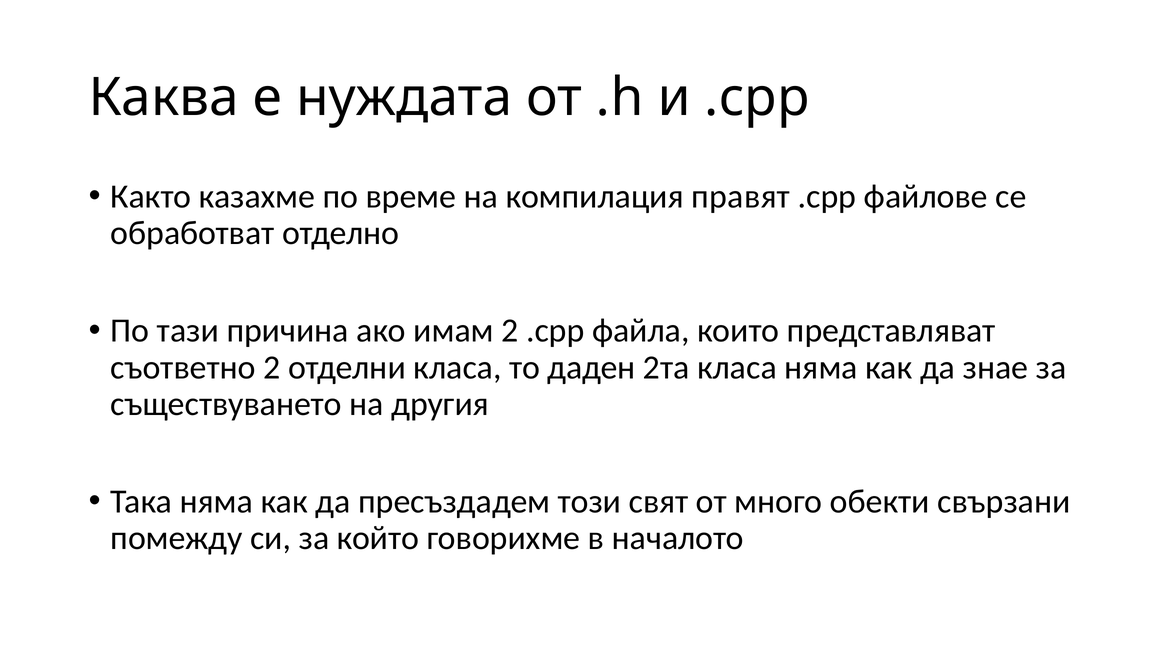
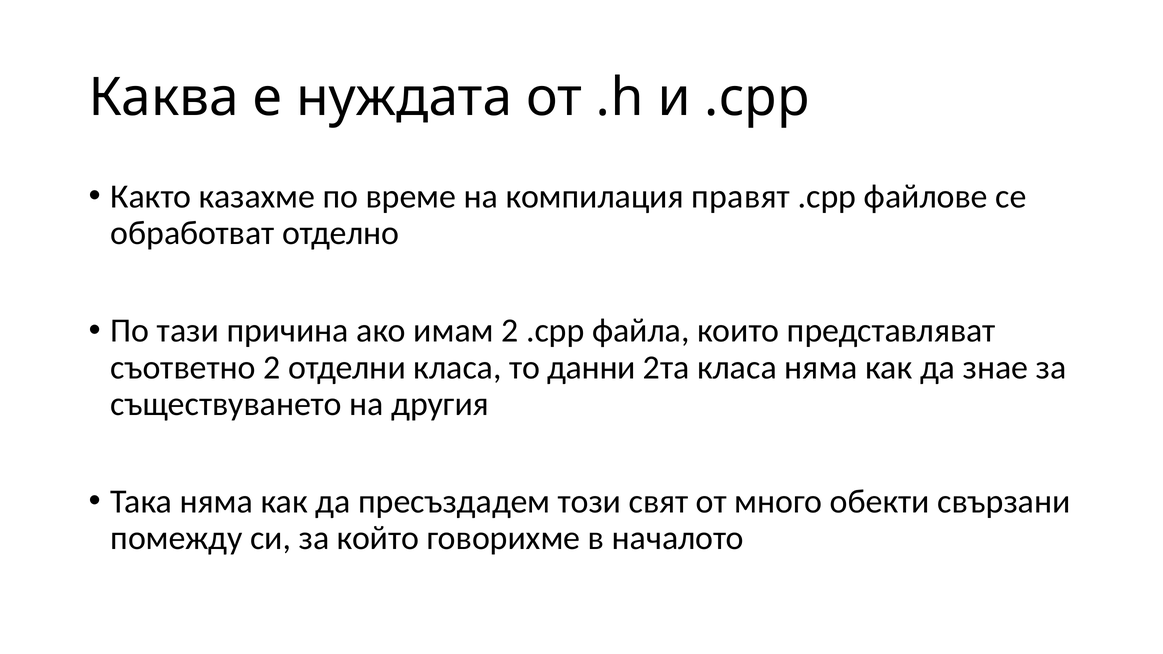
даден: даден -> данни
